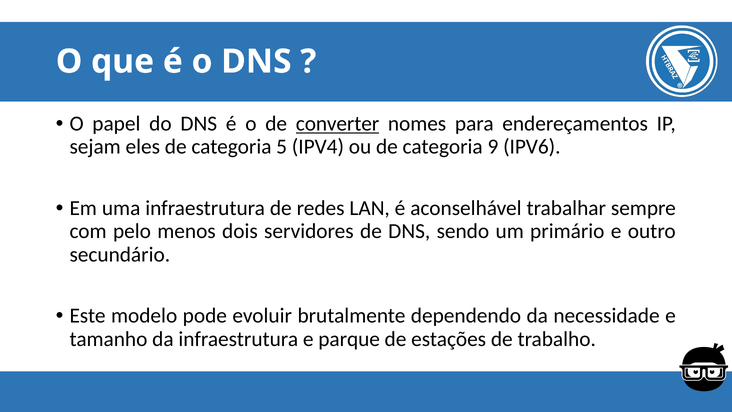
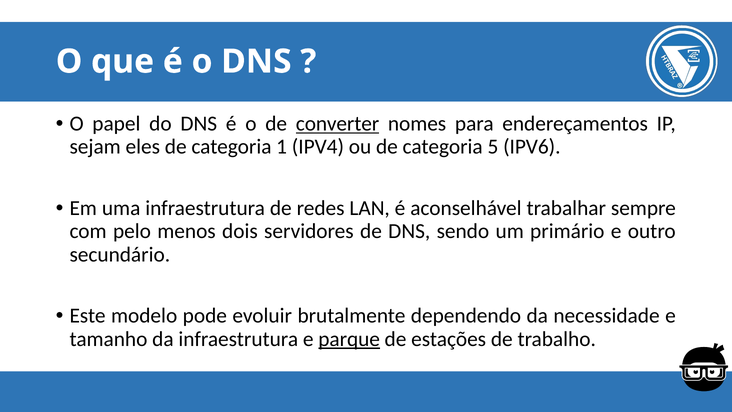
5: 5 -> 1
9: 9 -> 5
parque underline: none -> present
